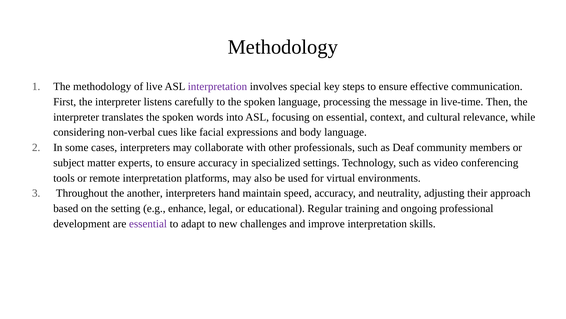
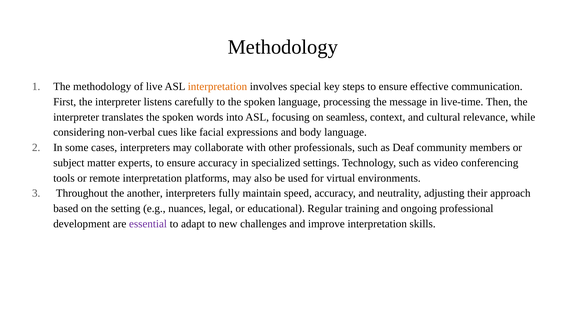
interpretation at (217, 86) colour: purple -> orange
on essential: essential -> seamless
hand: hand -> fully
enhance: enhance -> nuances
